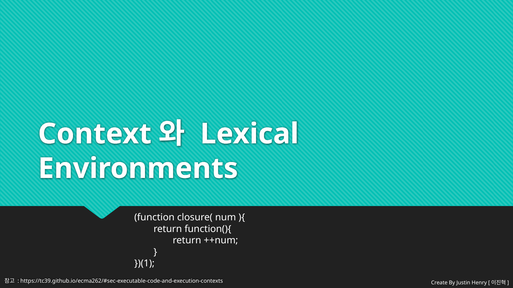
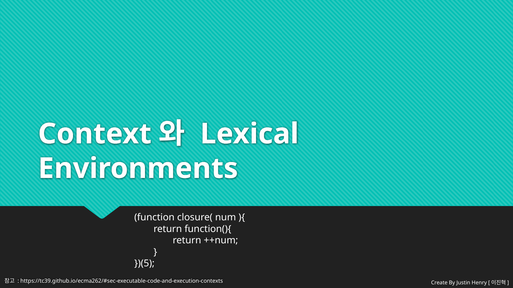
})(1: })(1 -> })(5
